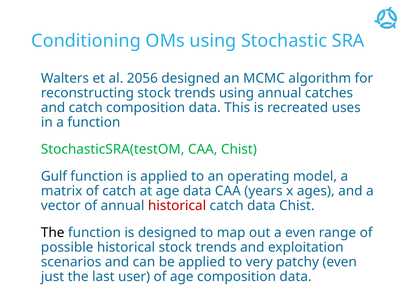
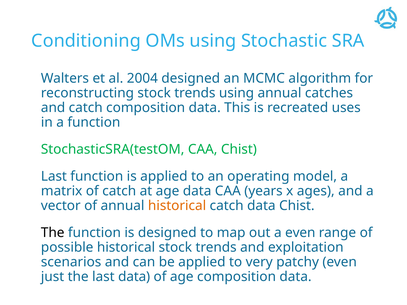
2056: 2056 -> 2004
Gulf at (54, 177): Gulf -> Last
historical at (177, 206) colour: red -> orange
last user: user -> data
